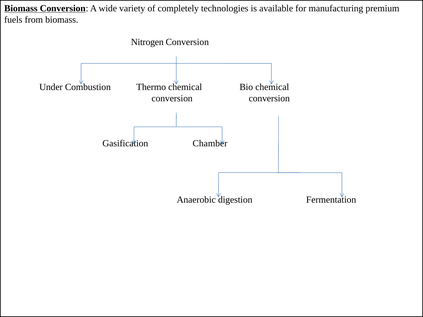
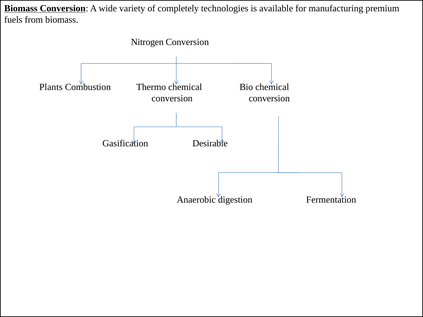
Under: Under -> Plants
Chamber: Chamber -> Desirable
